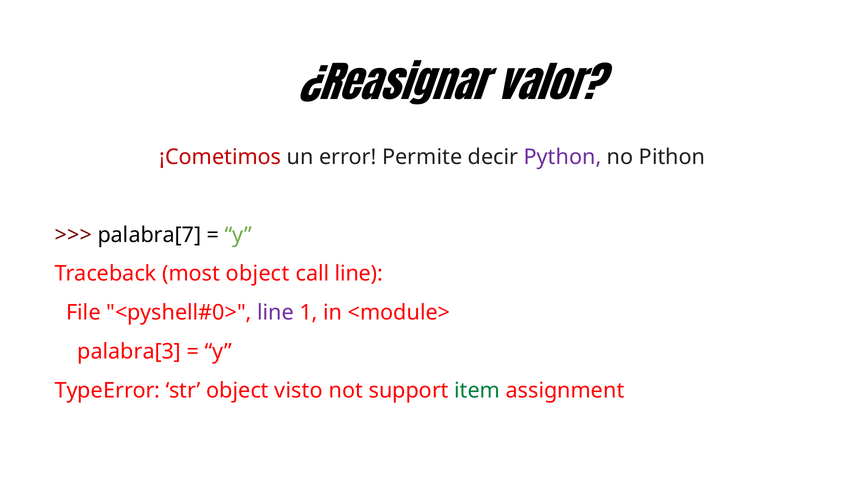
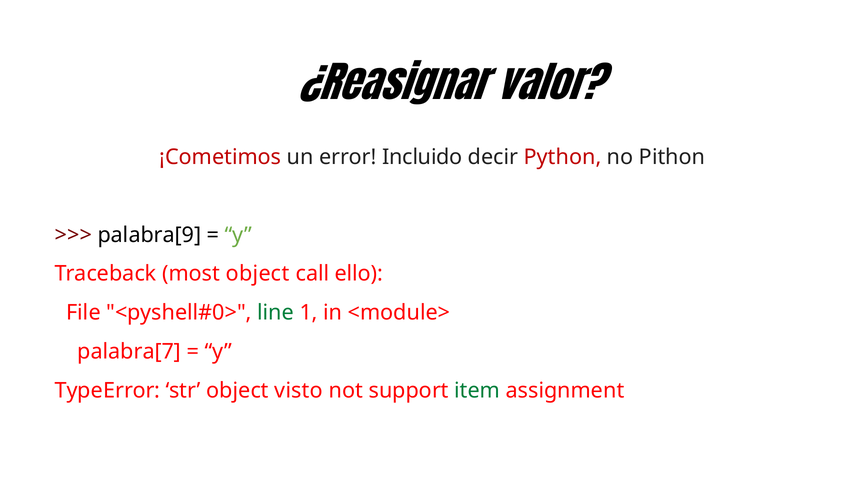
Permite: Permite -> Incluido
Python colour: purple -> red
palabra[7: palabra[7 -> palabra[9
call line: line -> ello
line at (276, 313) colour: purple -> green
palabra[3: palabra[3 -> palabra[7
